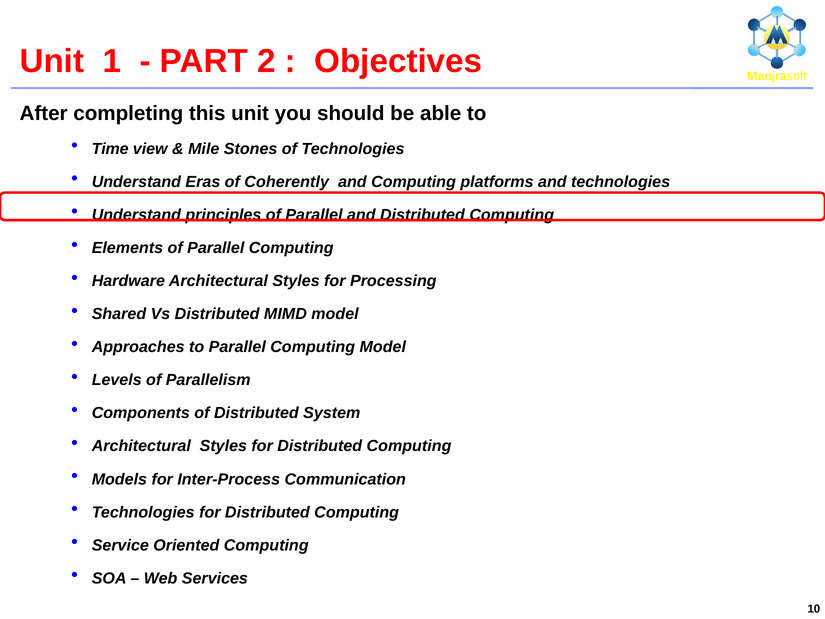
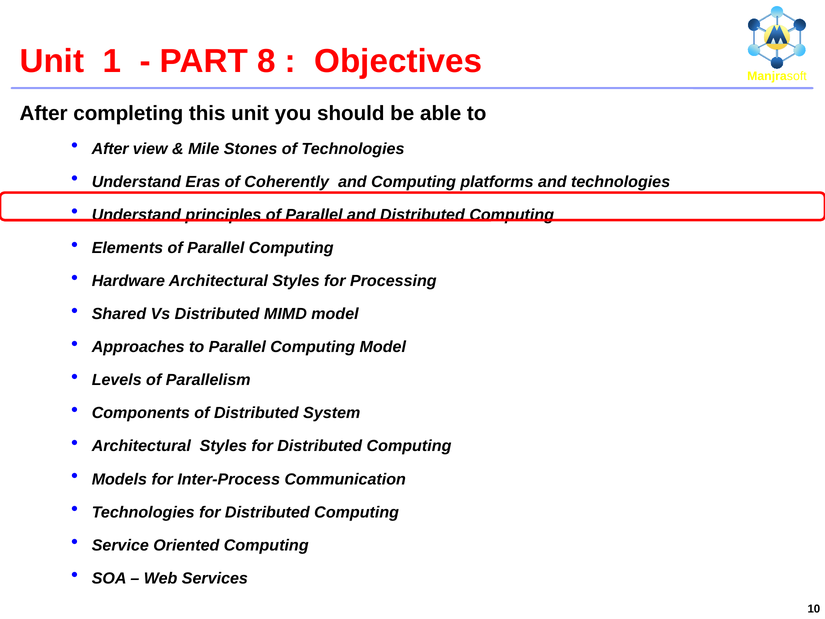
2: 2 -> 8
Time at (110, 149): Time -> After
